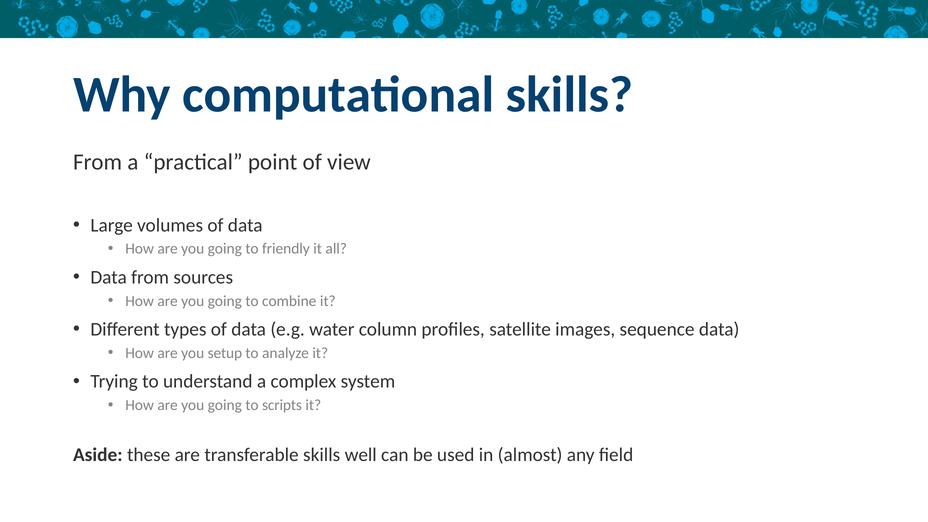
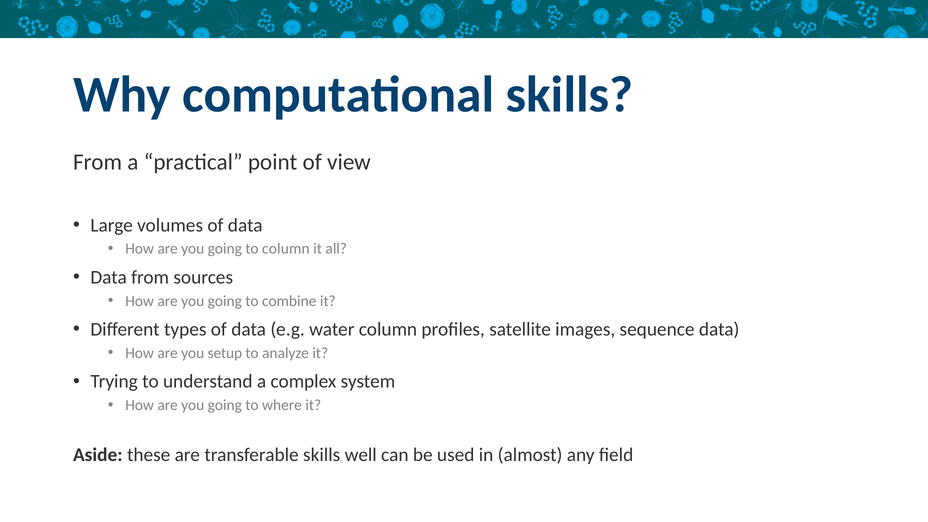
to friendly: friendly -> column
scripts: scripts -> where
